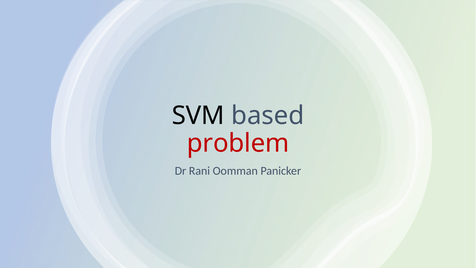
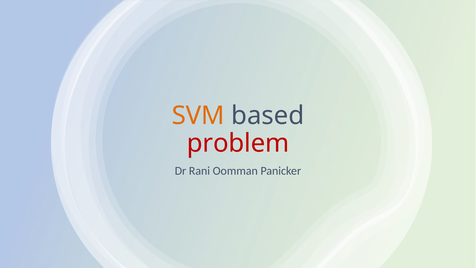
SVM colour: black -> orange
